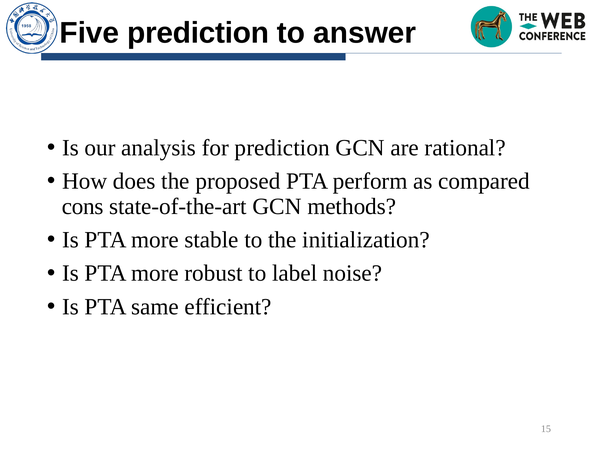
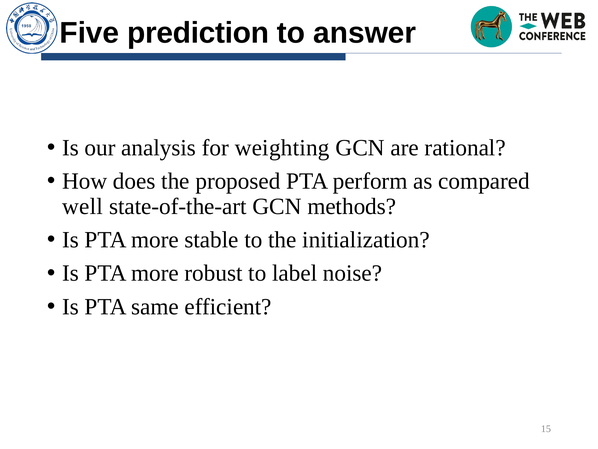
for prediction: prediction -> weighting
cons: cons -> well
